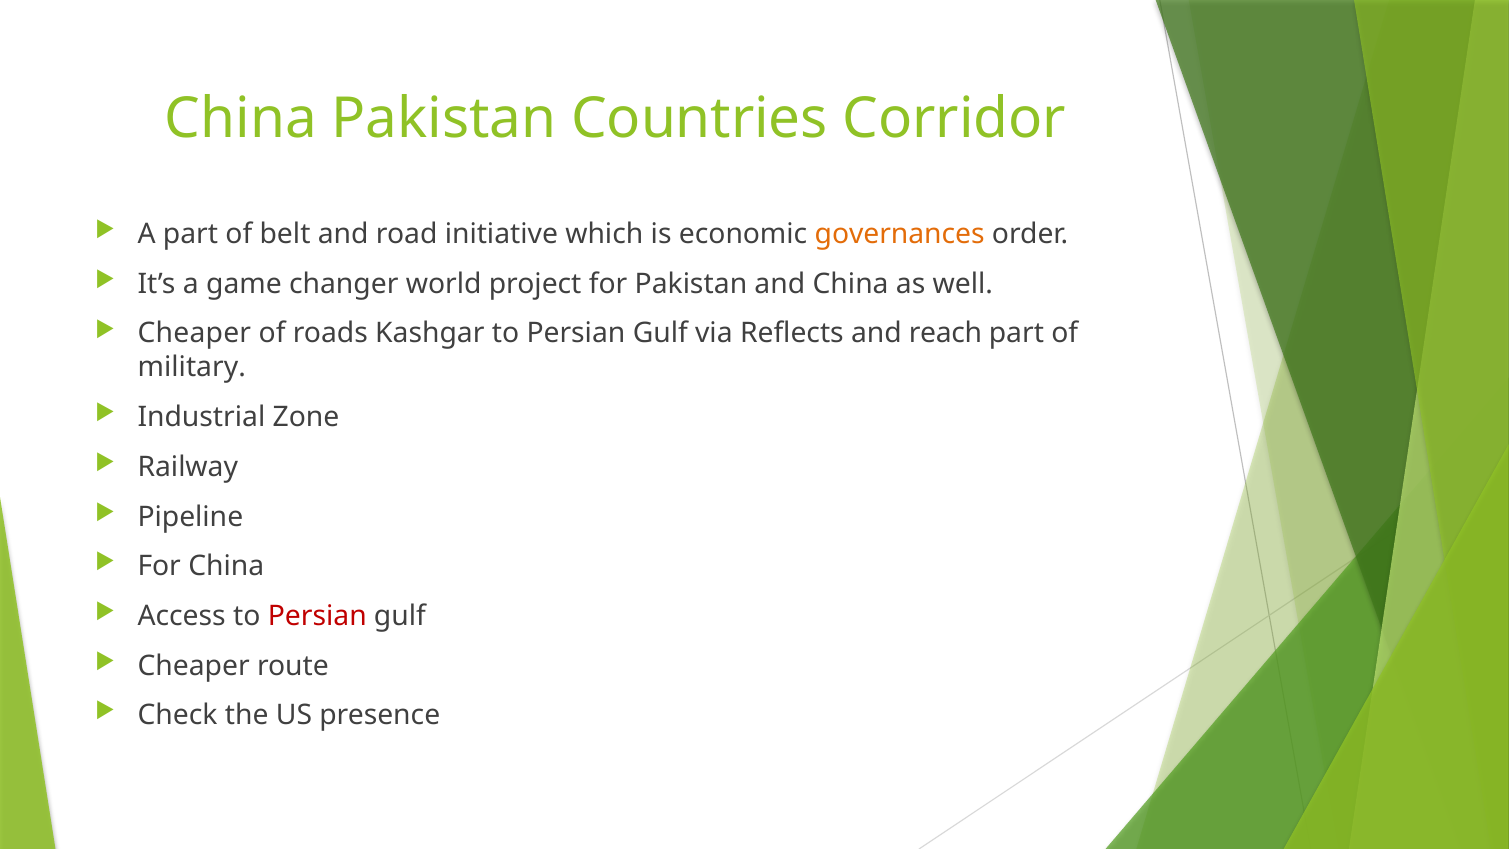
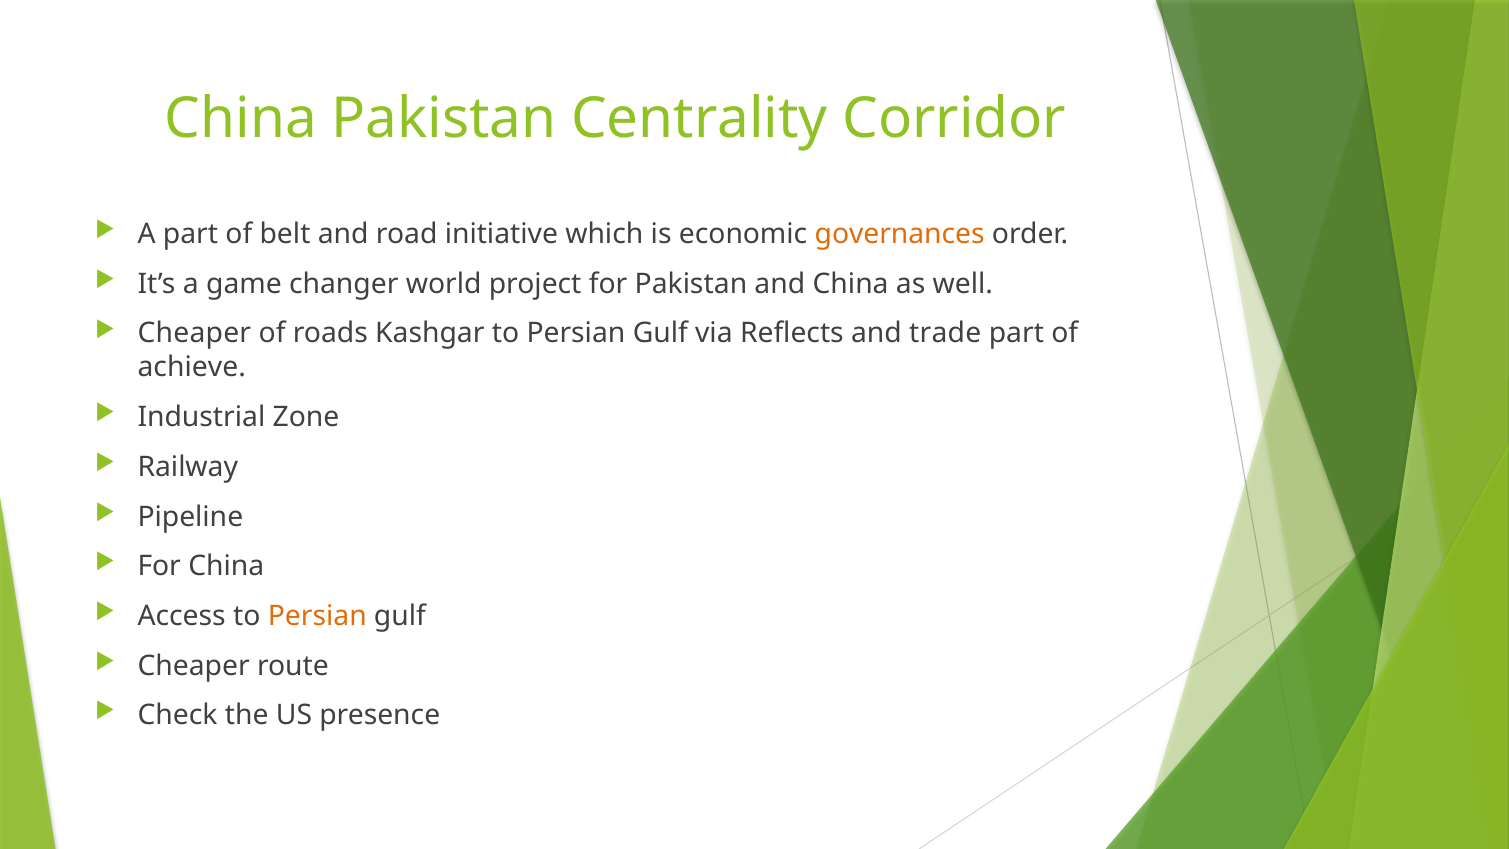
Countries: Countries -> Centrality
reach: reach -> trade
military: military -> achieve
Persian at (317, 616) colour: red -> orange
